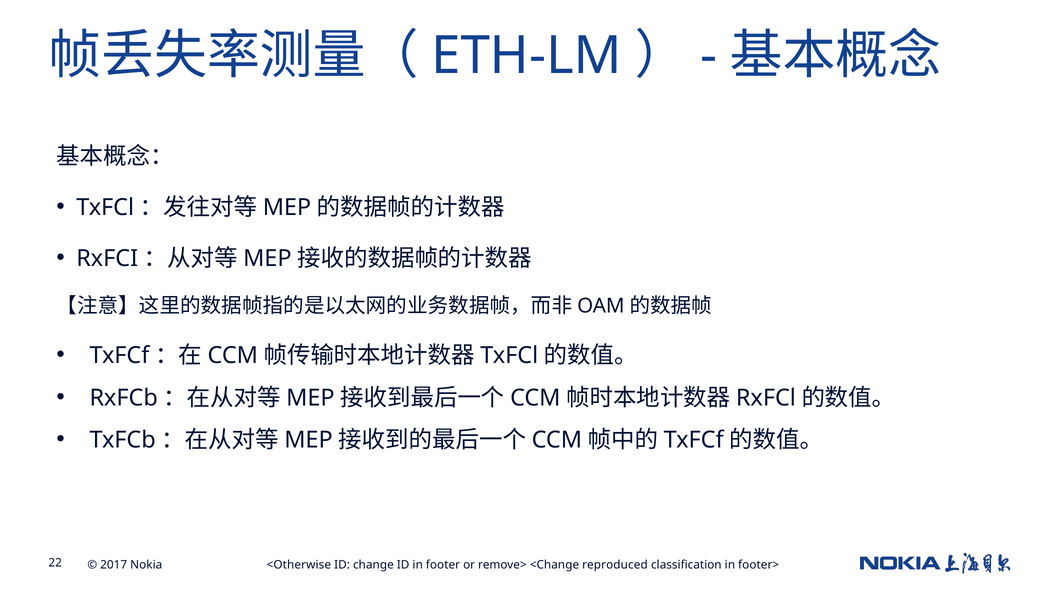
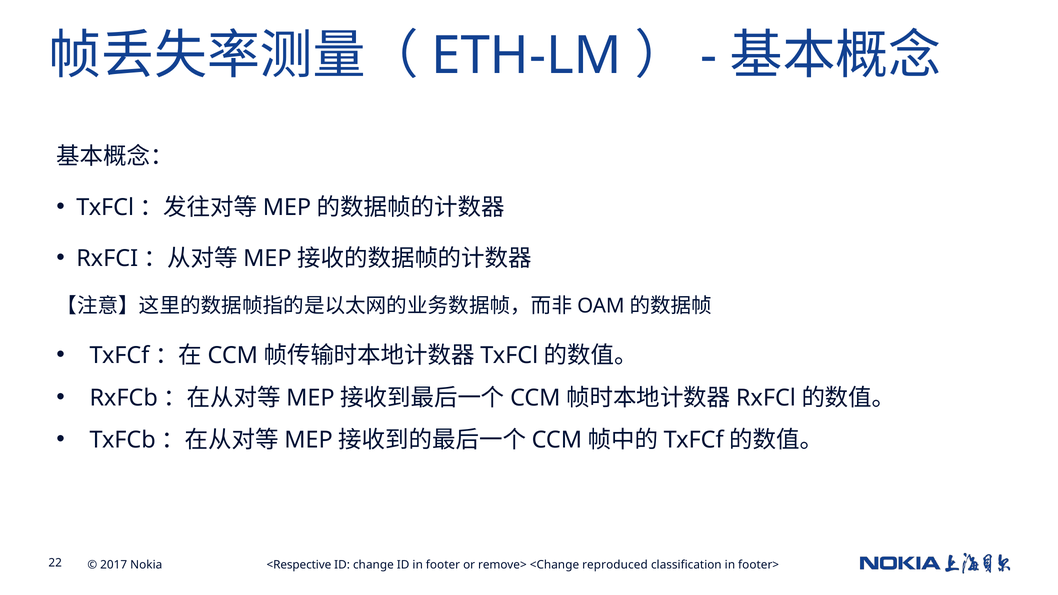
<Otherwise: <Otherwise -> <Respective
